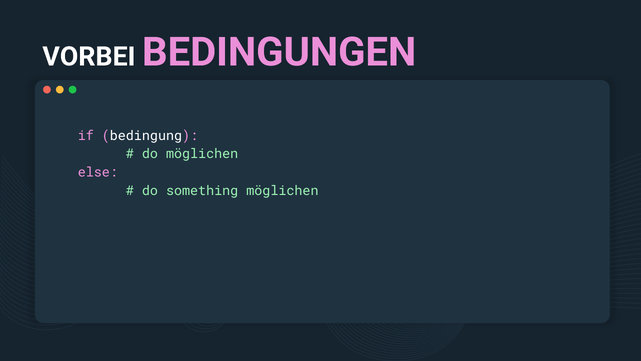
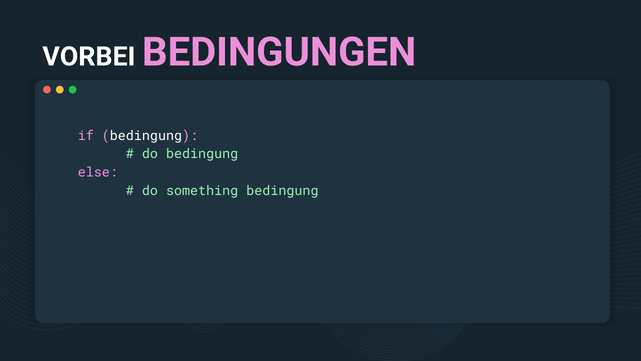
do möglichen: möglichen -> bedingung
something möglichen: möglichen -> bedingung
